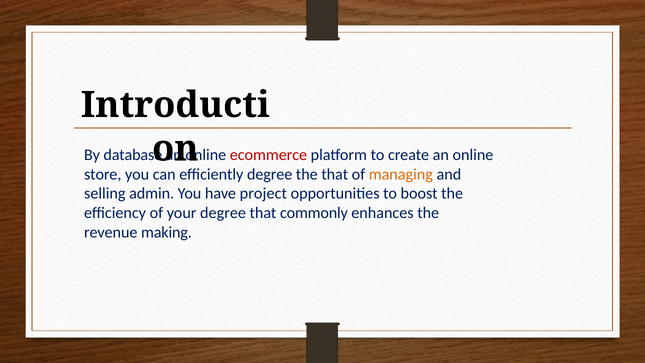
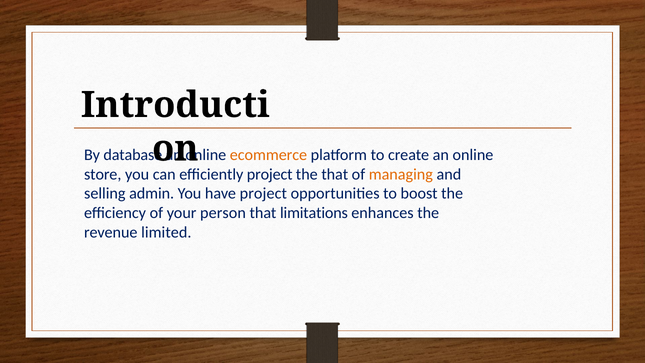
ecommerce colour: red -> orange
efficiently degree: degree -> project
your degree: degree -> person
commonly: commonly -> limitations
making: making -> limited
